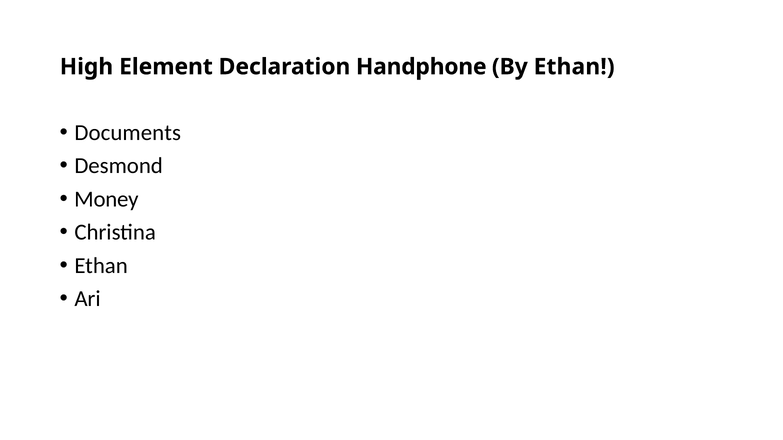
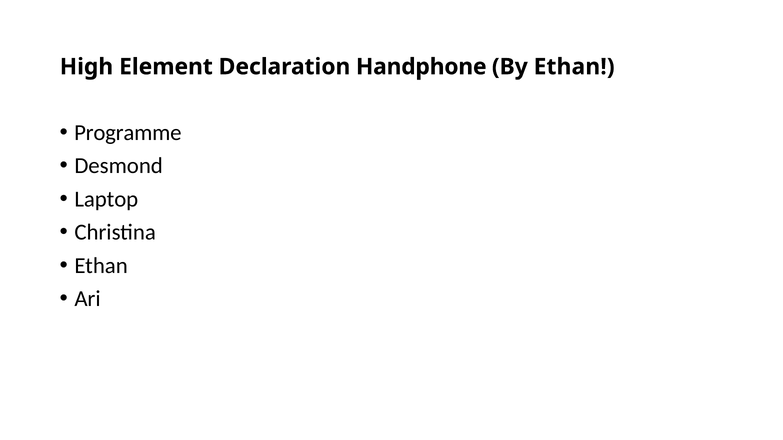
Documents: Documents -> Programme
Money: Money -> Laptop
